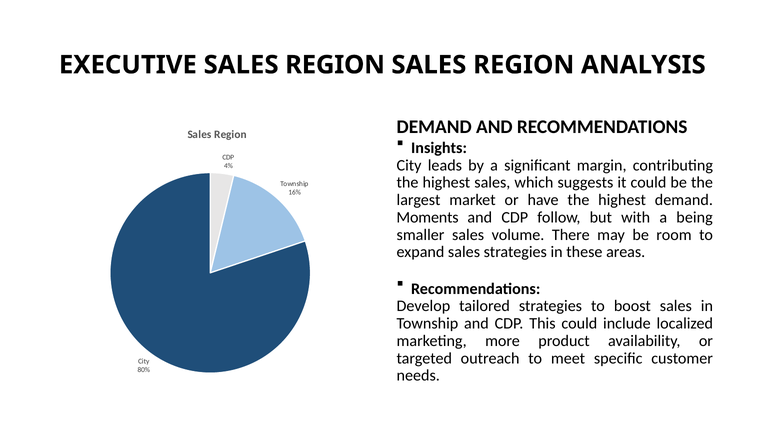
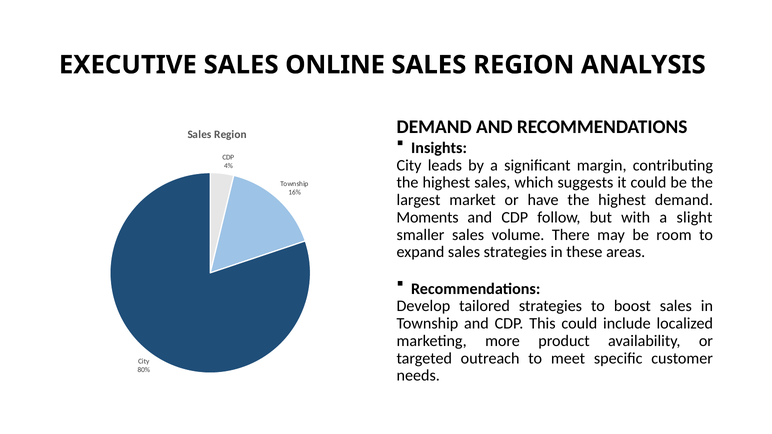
EXECUTIVE SALES REGION: REGION -> ONLINE
being: being -> slight
